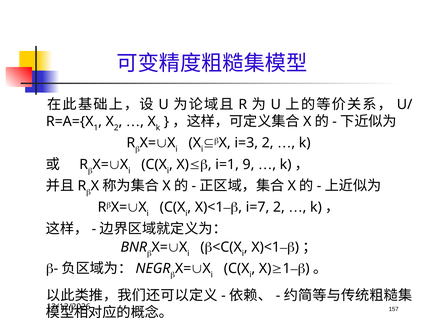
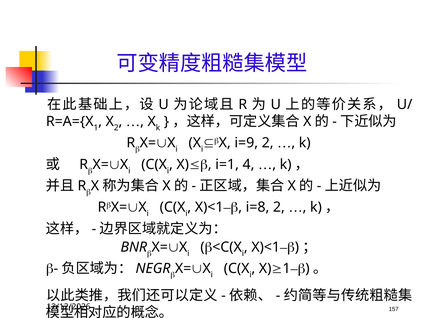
i=3: i=3 -> i=9
9: 9 -> 4
i=7: i=7 -> i=8
